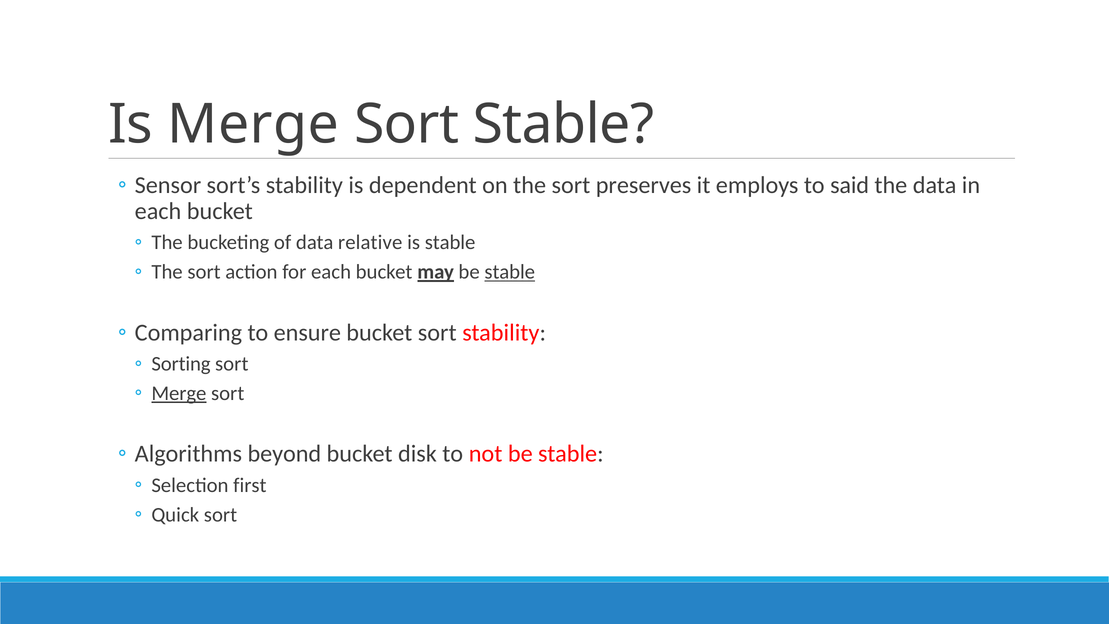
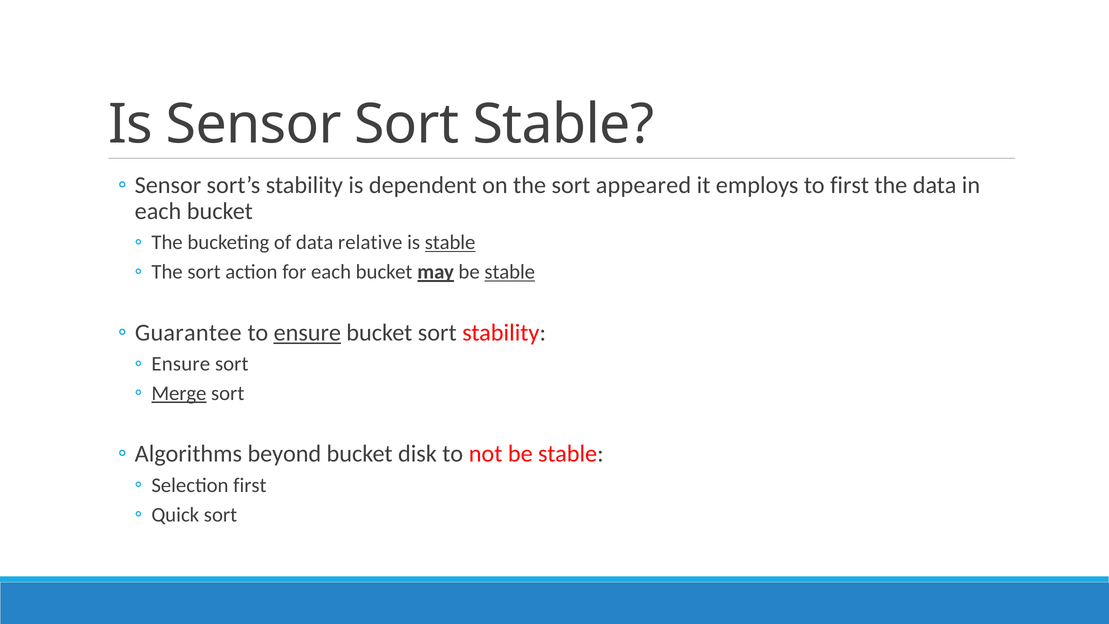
Is Merge: Merge -> Sensor
preserves: preserves -> appeared
to said: said -> first
stable at (450, 242) underline: none -> present
Comparing: Comparing -> Guarantee
ensure at (307, 333) underline: none -> present
Sorting at (181, 364): Sorting -> Ensure
